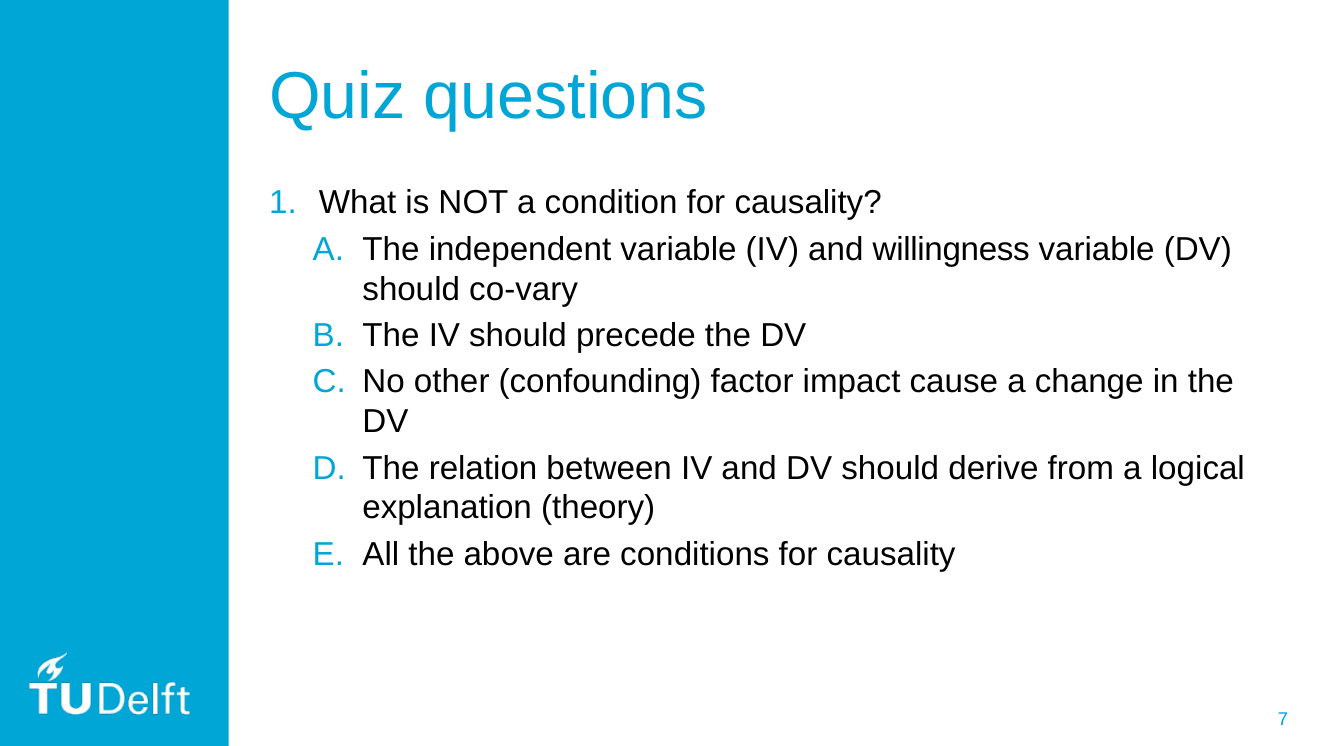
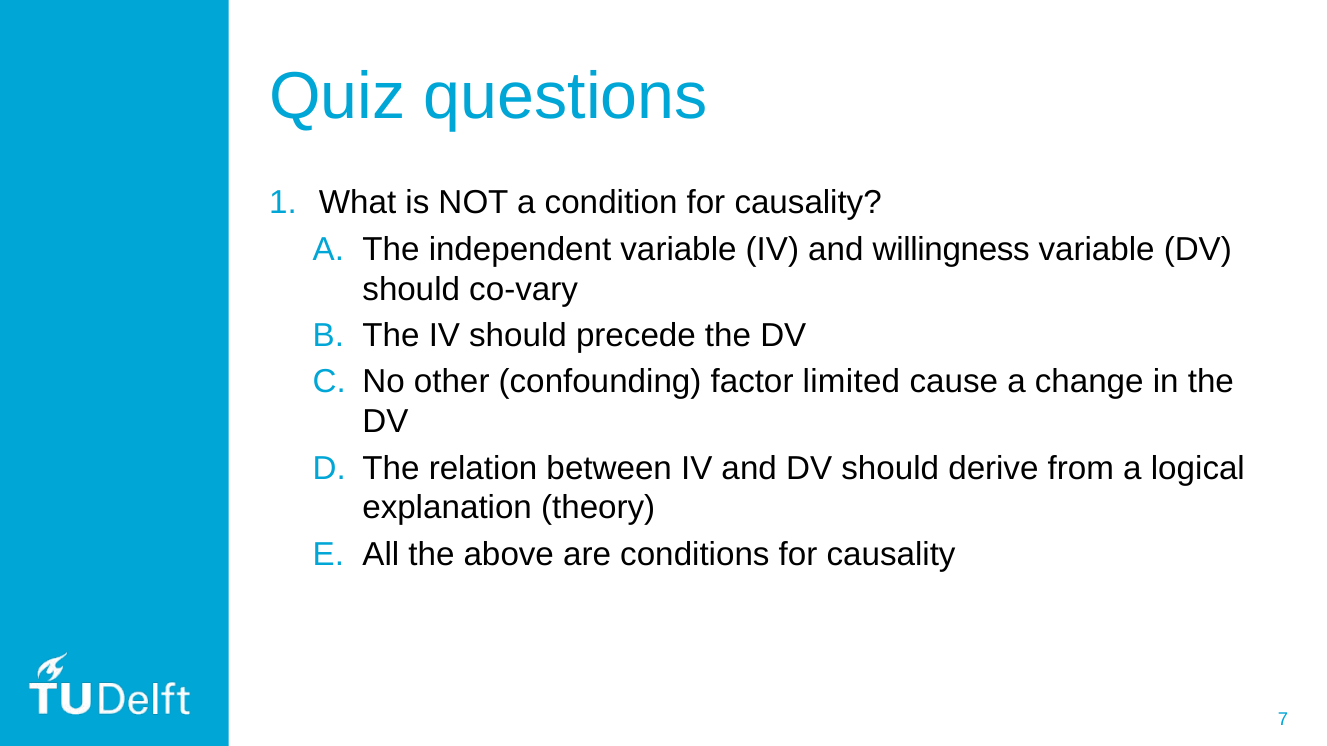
impact: impact -> limited
